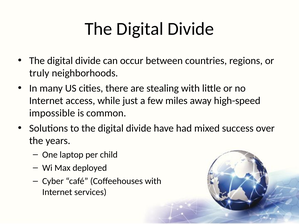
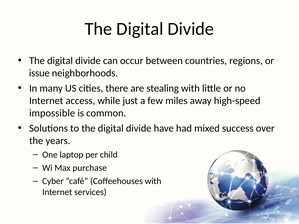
truly: truly -> issue
deployed: deployed -> purchase
